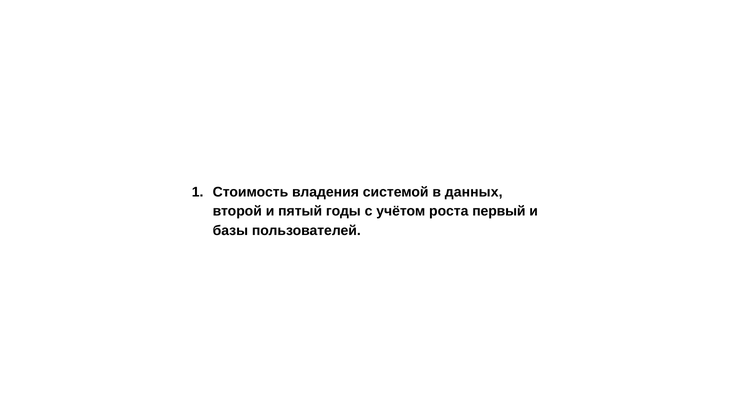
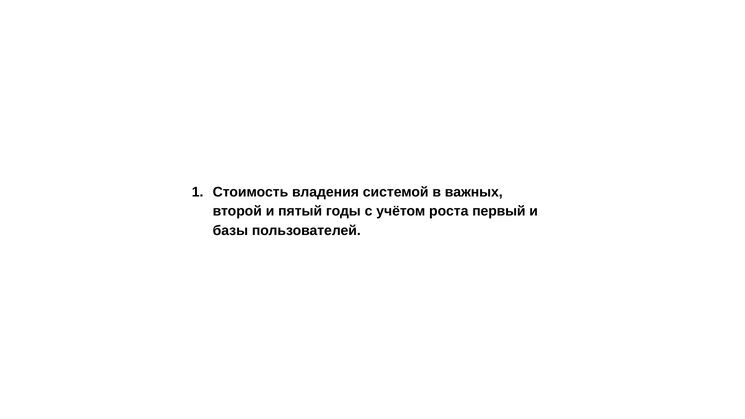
данных: данных -> важных
